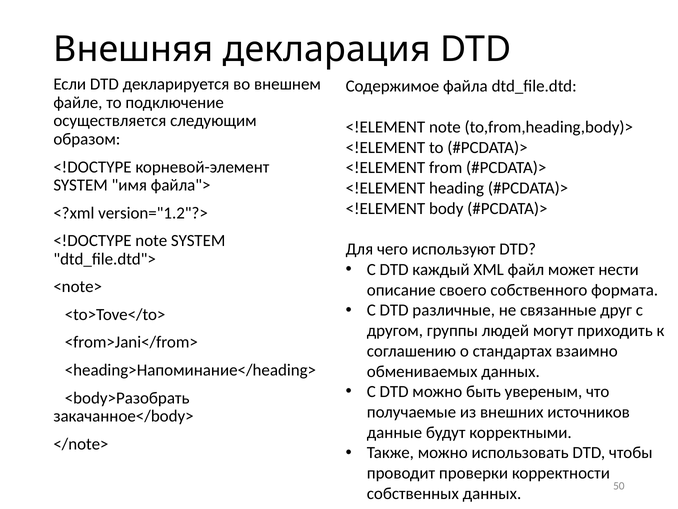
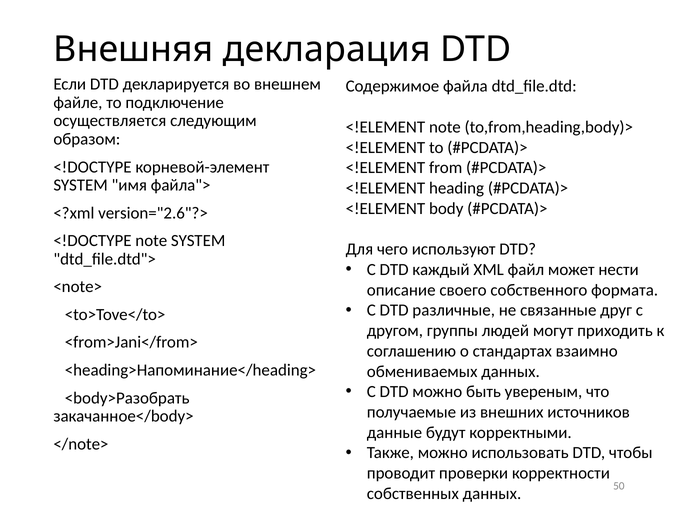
version="1.2"?>: version="1.2"?> -> version="2.6"?>
